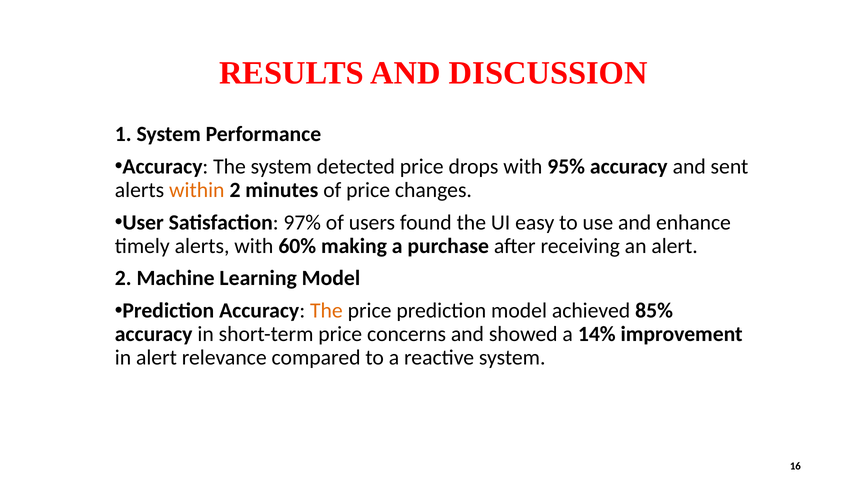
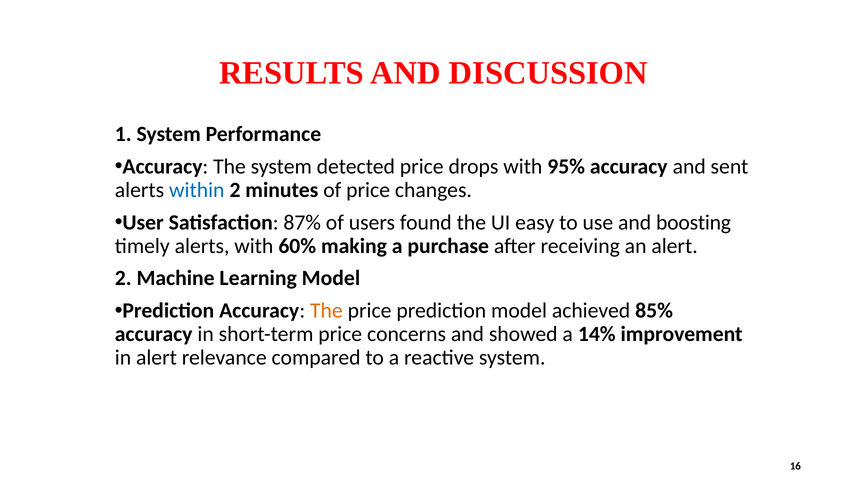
within colour: orange -> blue
97%: 97% -> 87%
enhance: enhance -> boosting
